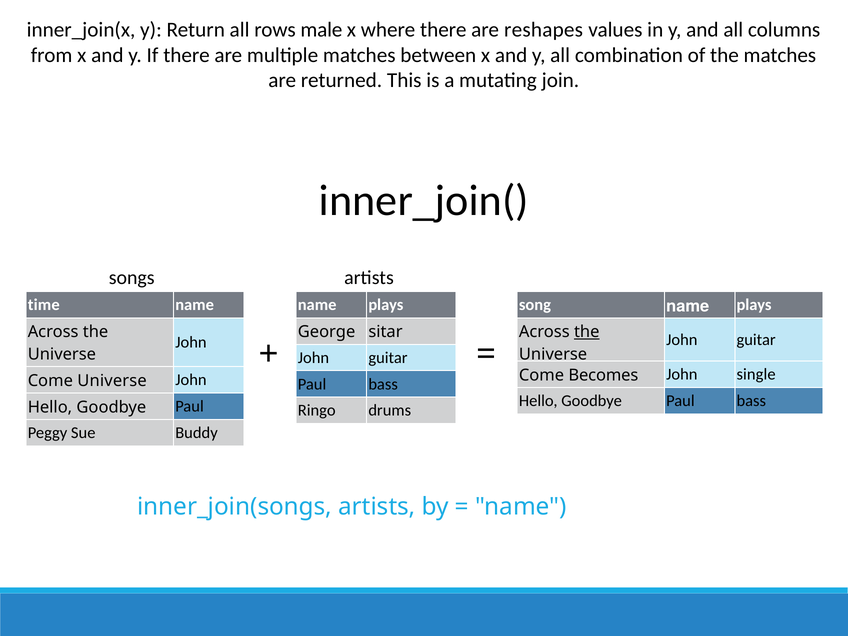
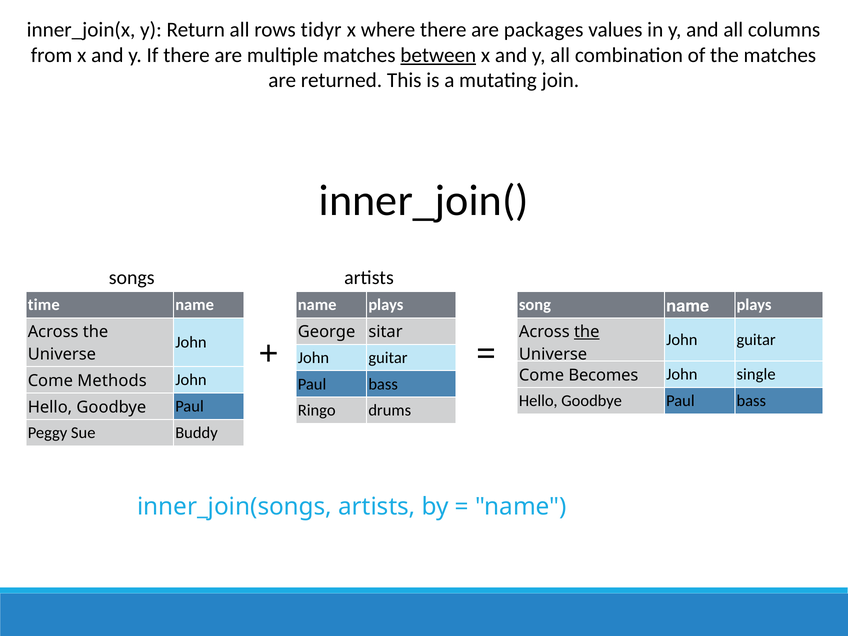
male: male -> tidyr
reshapes: reshapes -> packages
between underline: none -> present
Come Universe: Universe -> Methods
